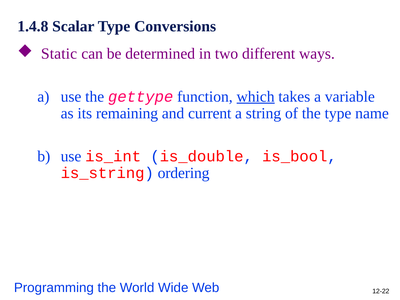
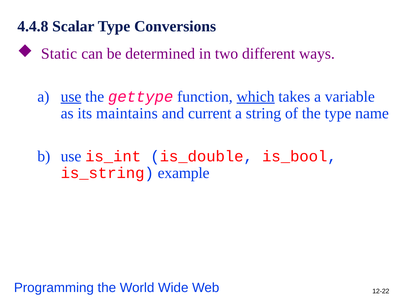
1.4.8: 1.4.8 -> 4.4.8
use at (71, 97) underline: none -> present
remaining: remaining -> maintains
ordering: ordering -> example
